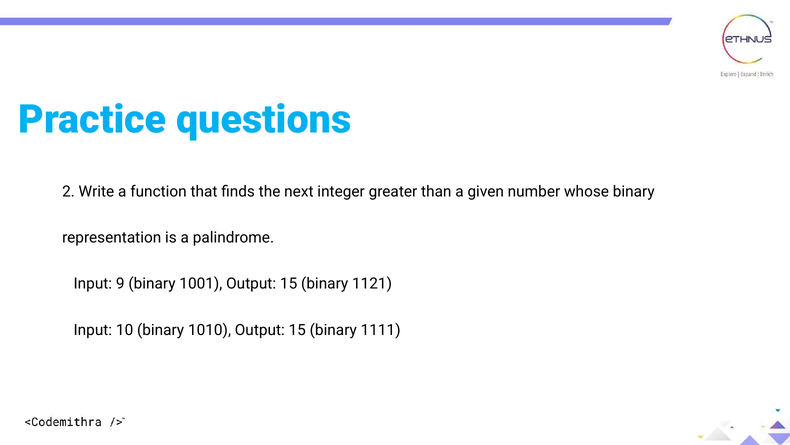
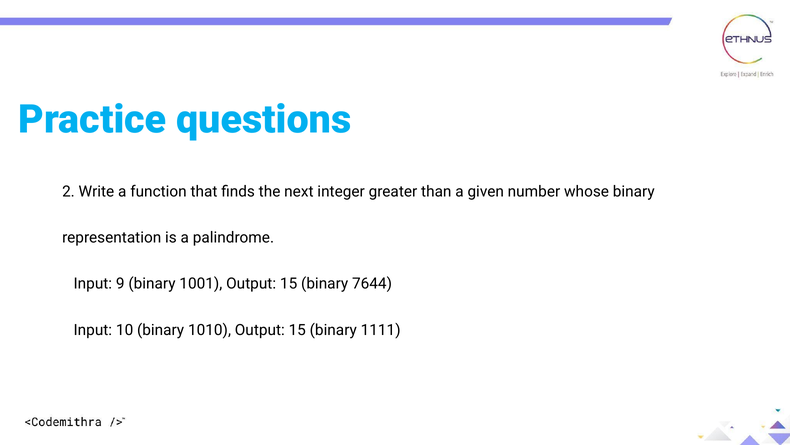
1121: 1121 -> 7644
